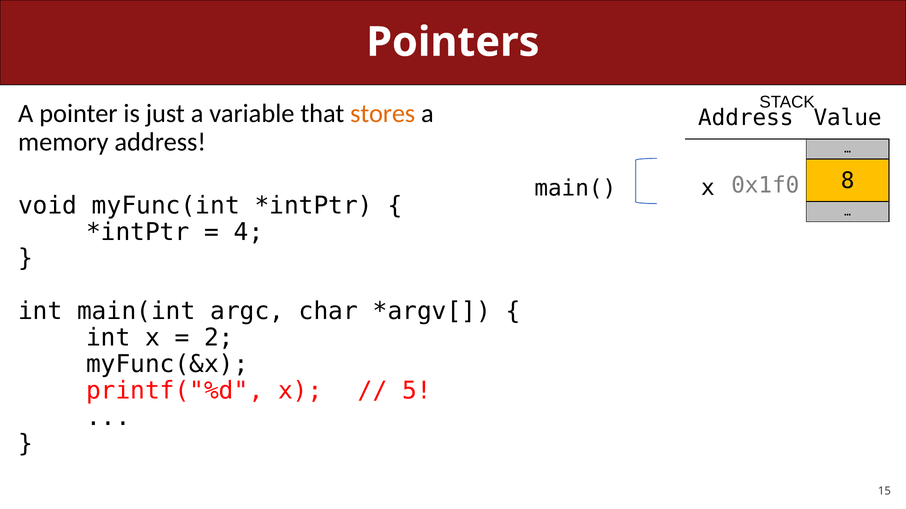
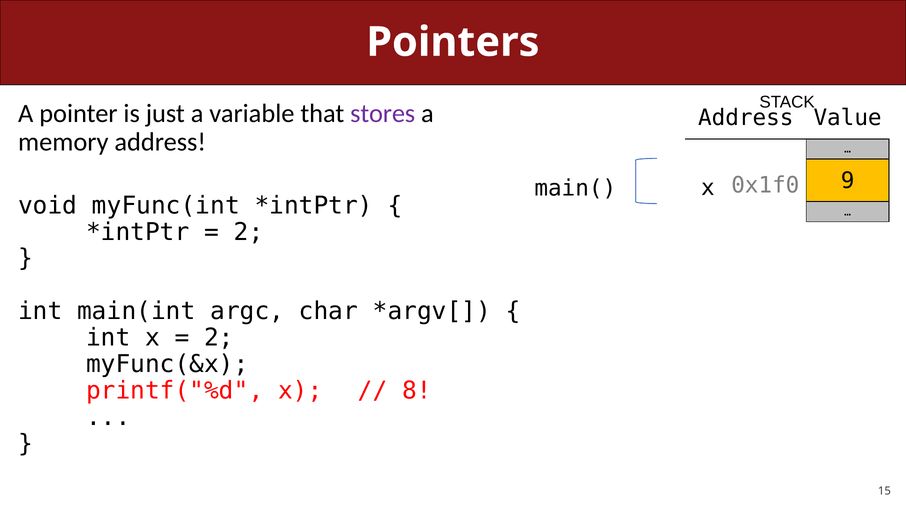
stores colour: orange -> purple
8: 8 -> 9
4 at (249, 232): 4 -> 2
5: 5 -> 8
